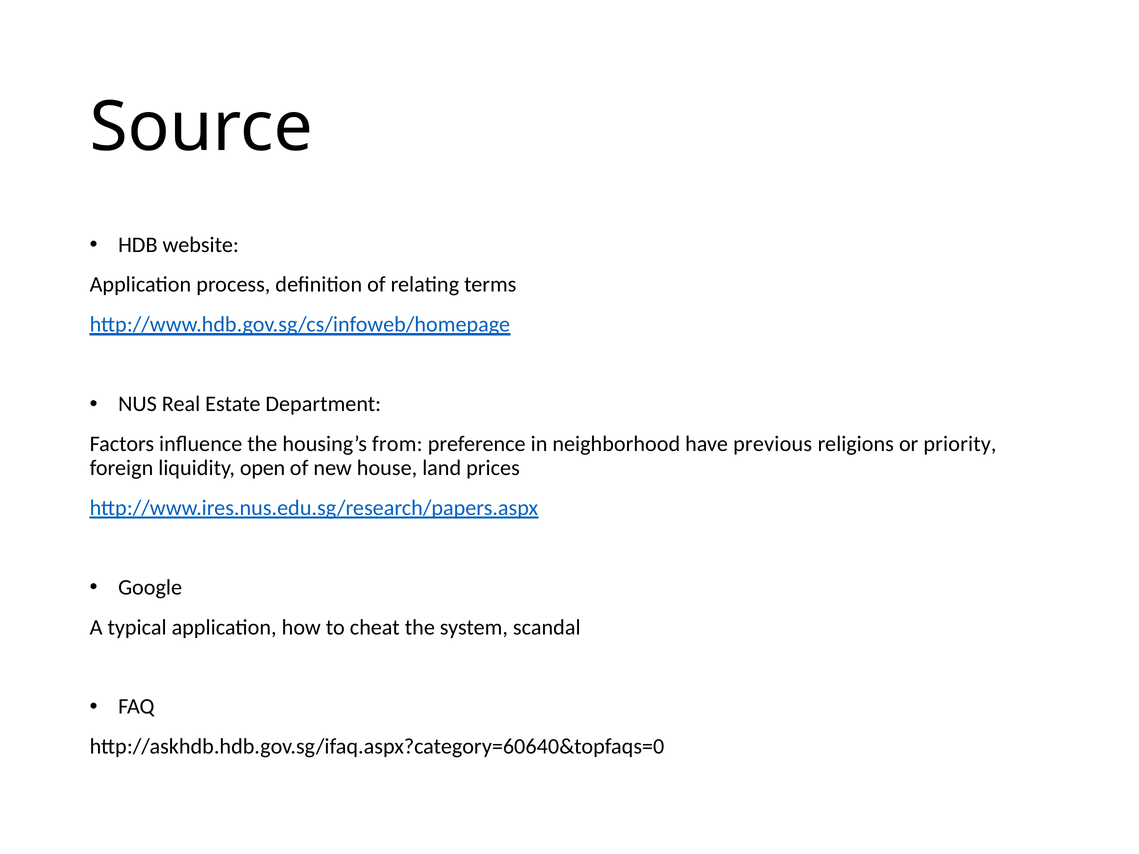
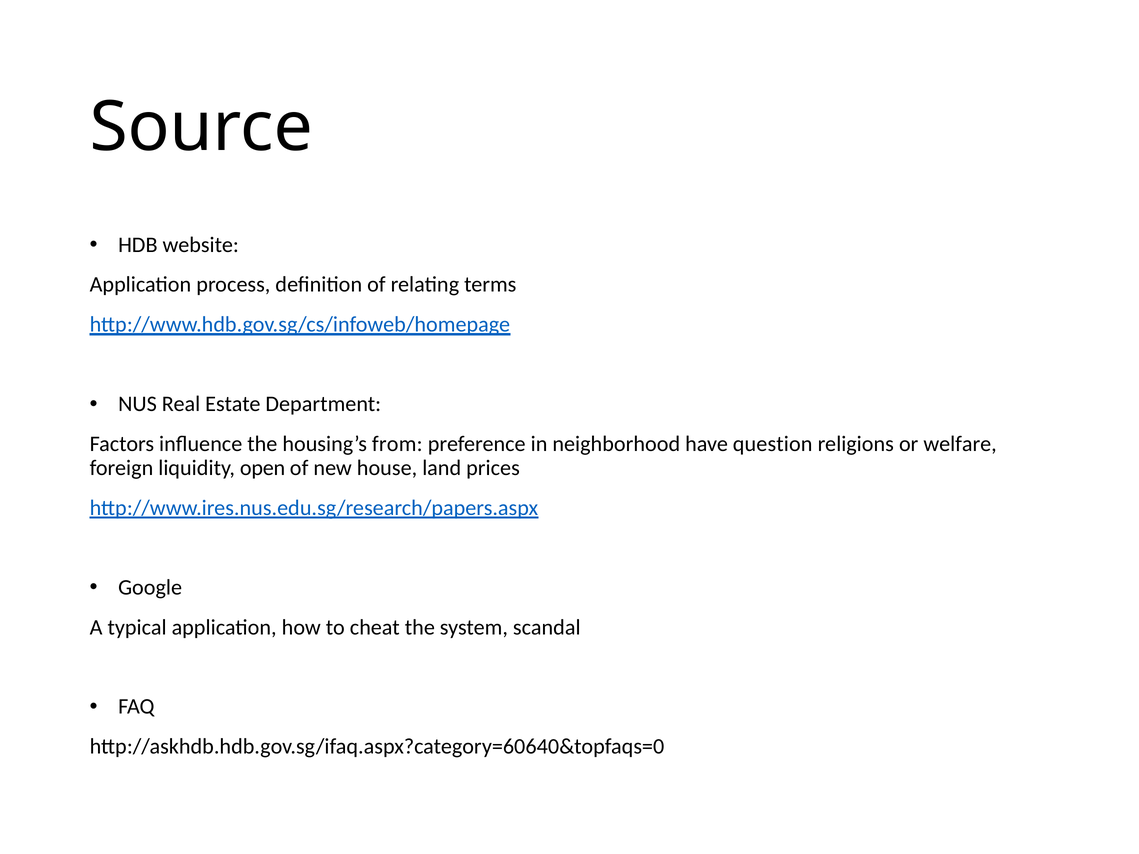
previous: previous -> question
priority: priority -> welfare
